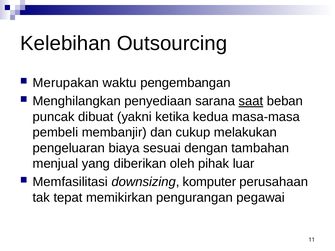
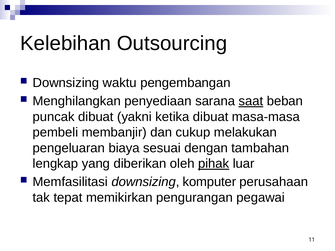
Merupakan at (66, 83): Merupakan -> Downsizing
ketika kedua: kedua -> dibuat
menjual: menjual -> lengkap
pihak underline: none -> present
